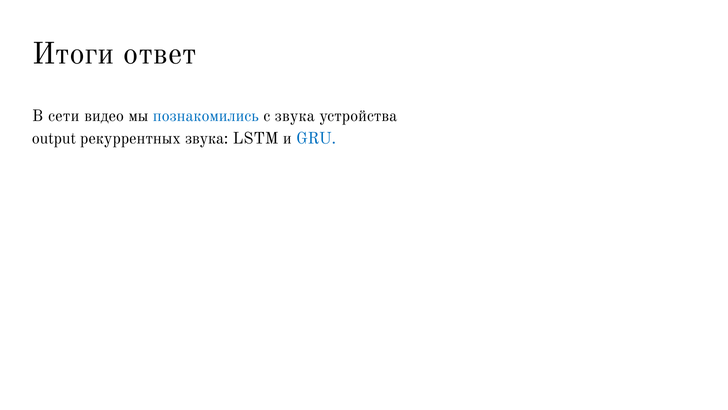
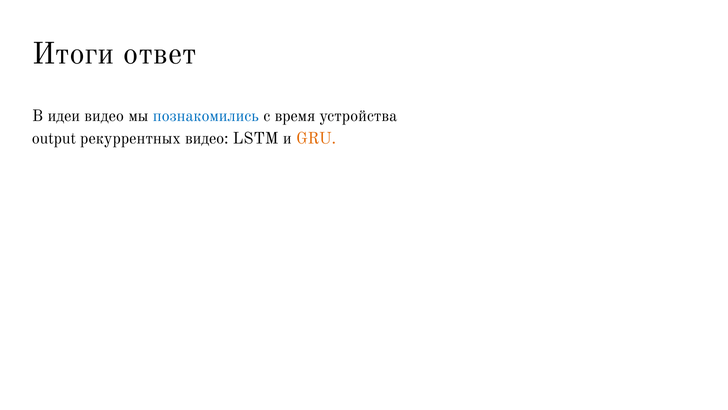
сети: сети -> идеи
с звука: звука -> время
рекуррентных звука: звука -> видео
GRU colour: blue -> orange
